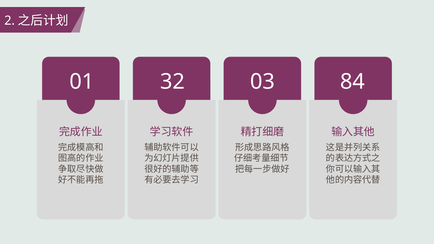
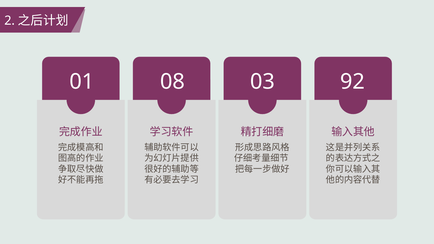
32: 32 -> 08
84: 84 -> 92
